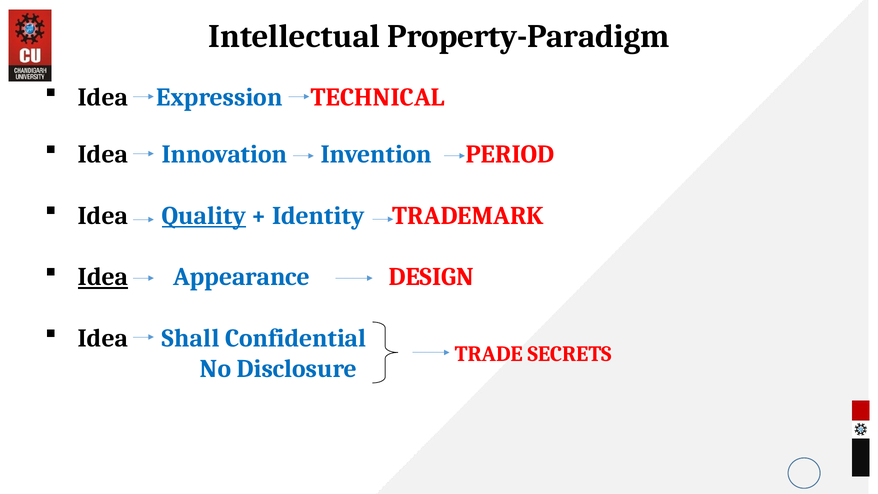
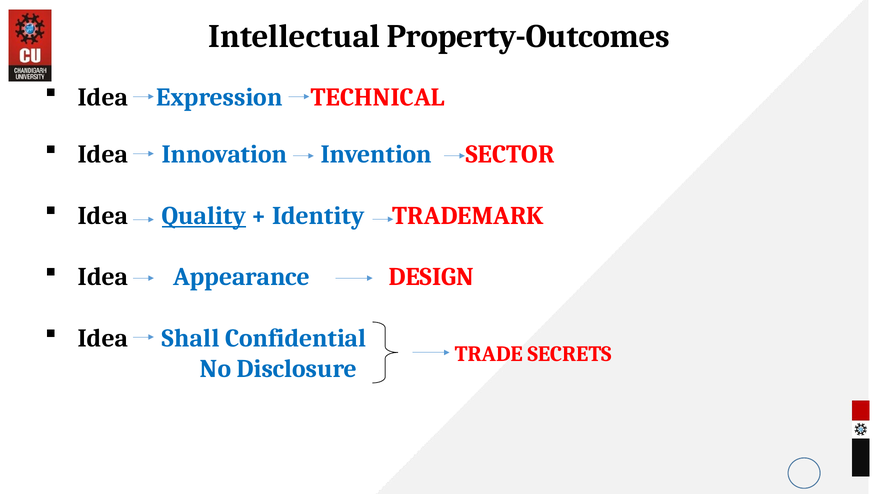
Property-Paradigm: Property-Paradigm -> Property-Outcomes
PERIOD: PERIOD -> SECTOR
Idea at (103, 277) underline: present -> none
